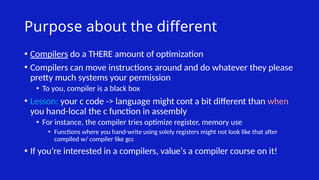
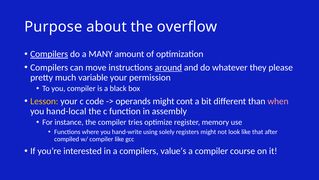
the different: different -> overflow
THERE: THERE -> MANY
around underline: none -> present
systems: systems -> variable
Lesson colour: light blue -> yellow
language: language -> operands
